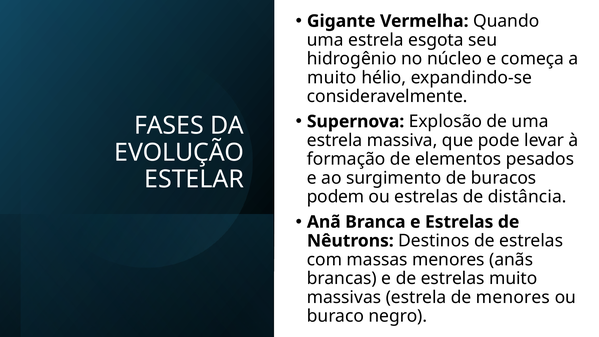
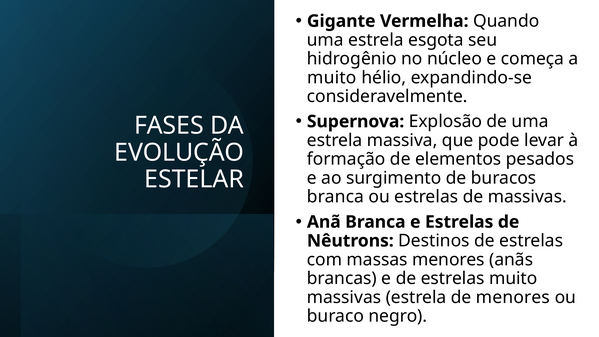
podem at (336, 197): podem -> branca
de distância: distância -> massivas
